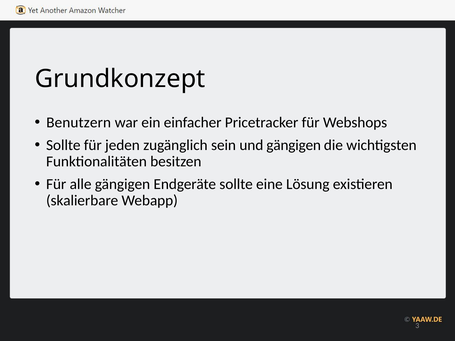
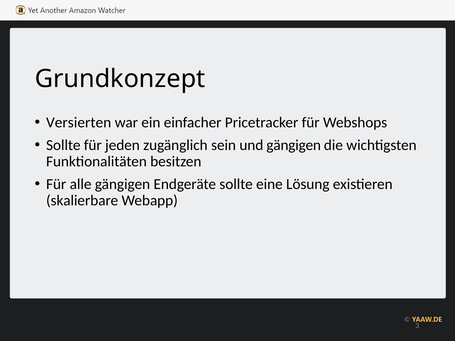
Benutzern: Benutzern -> Versierten
